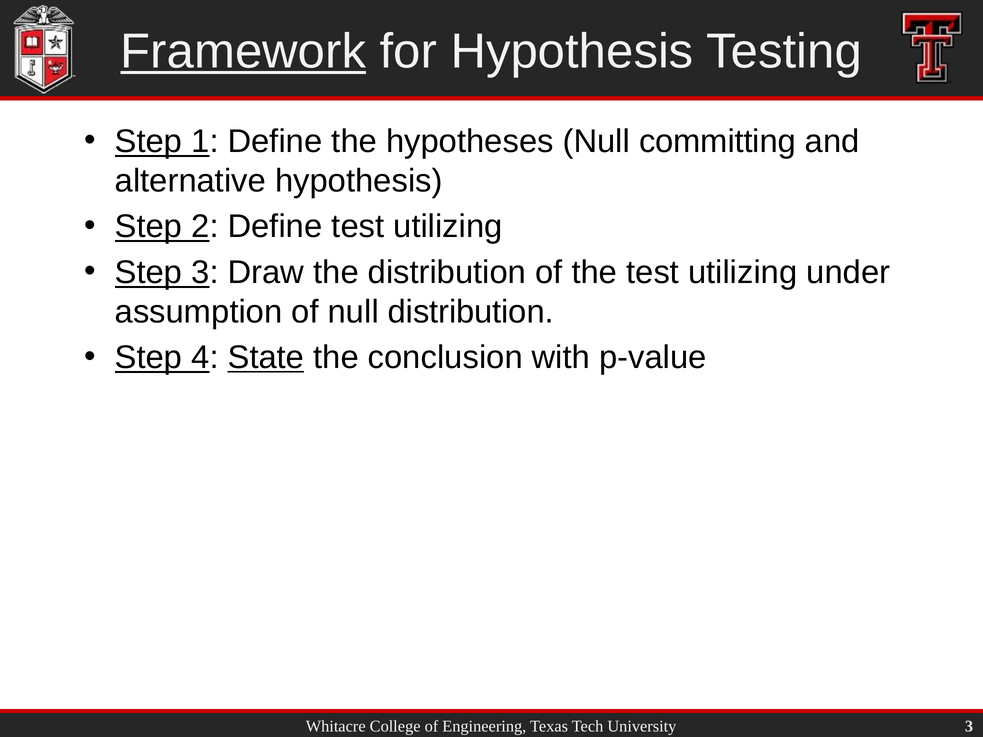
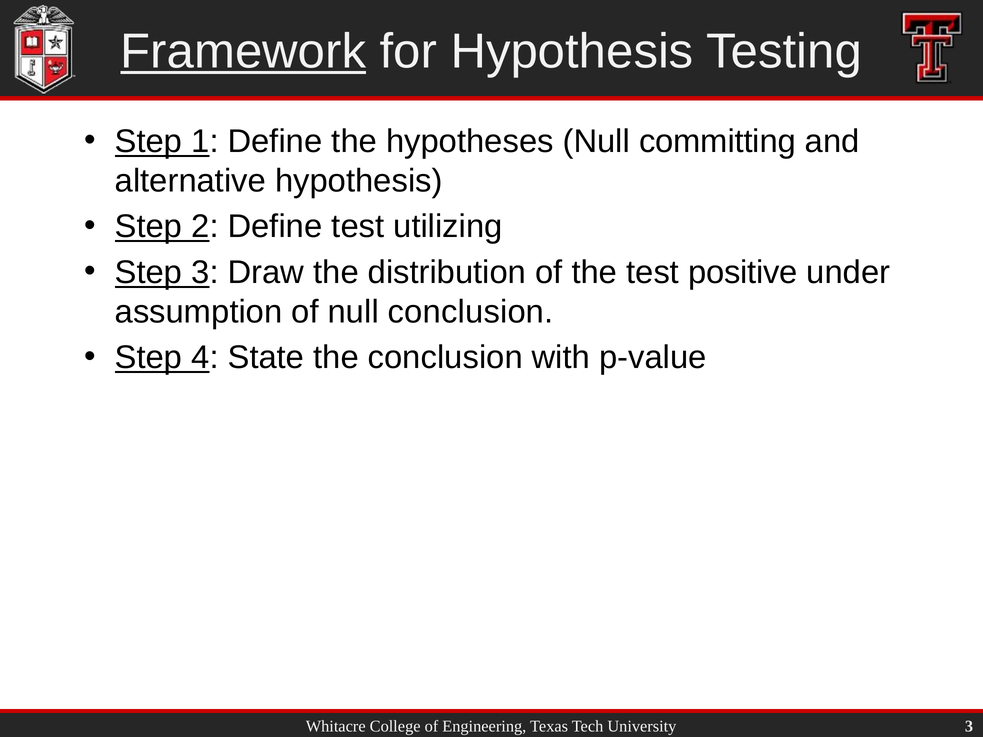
the test utilizing: utilizing -> positive
null distribution: distribution -> conclusion
State underline: present -> none
